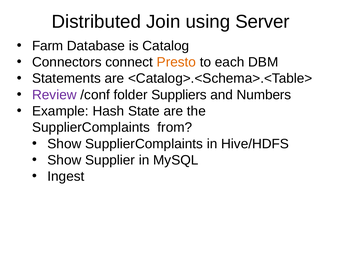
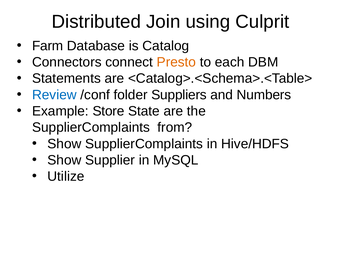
Server: Server -> Culprit
Review colour: purple -> blue
Hash: Hash -> Store
Ingest: Ingest -> Utilize
